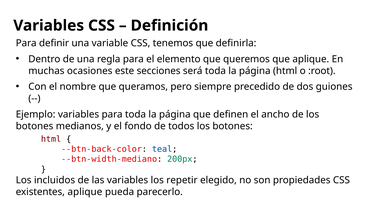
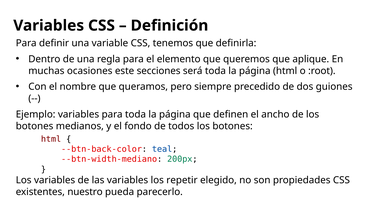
Los incluidos: incluidos -> variables
existentes aplique: aplique -> nuestro
